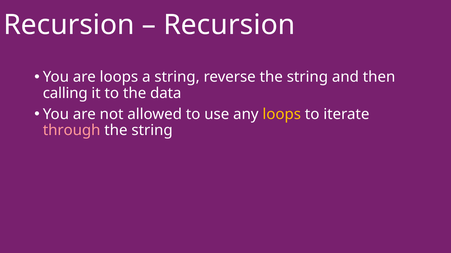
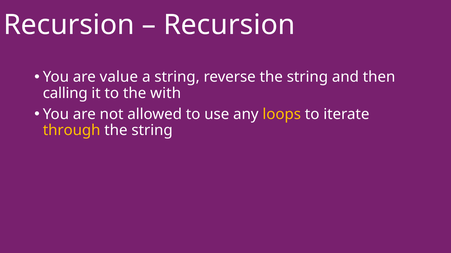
are loops: loops -> value
data: data -> with
through colour: pink -> yellow
